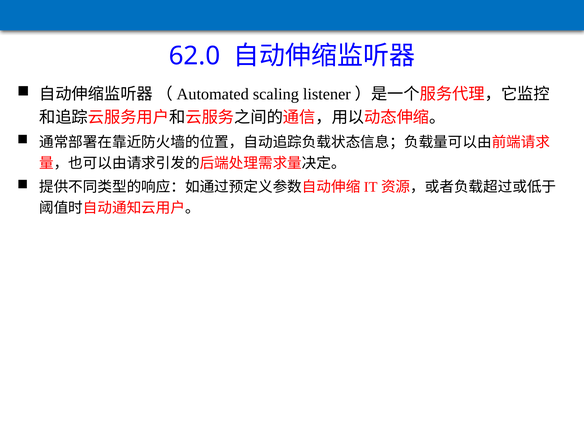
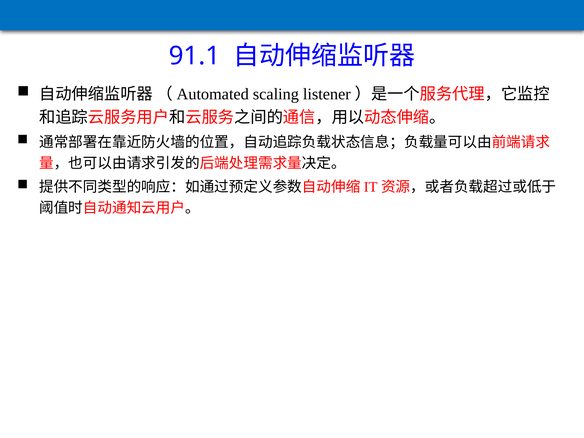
62.0: 62.0 -> 91.1
